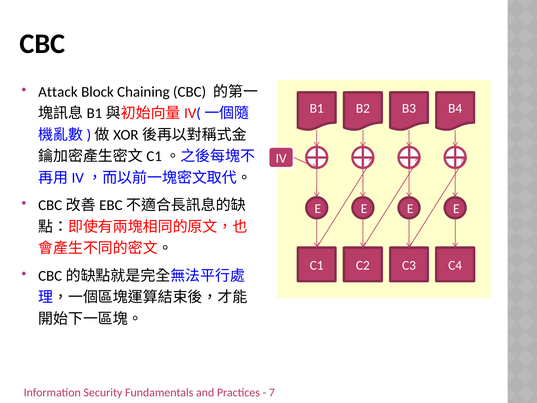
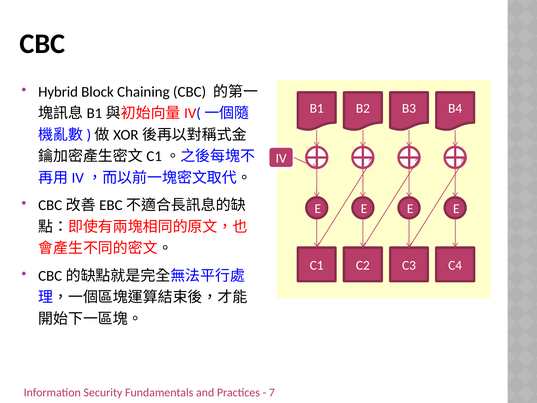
Attack: Attack -> Hybrid
